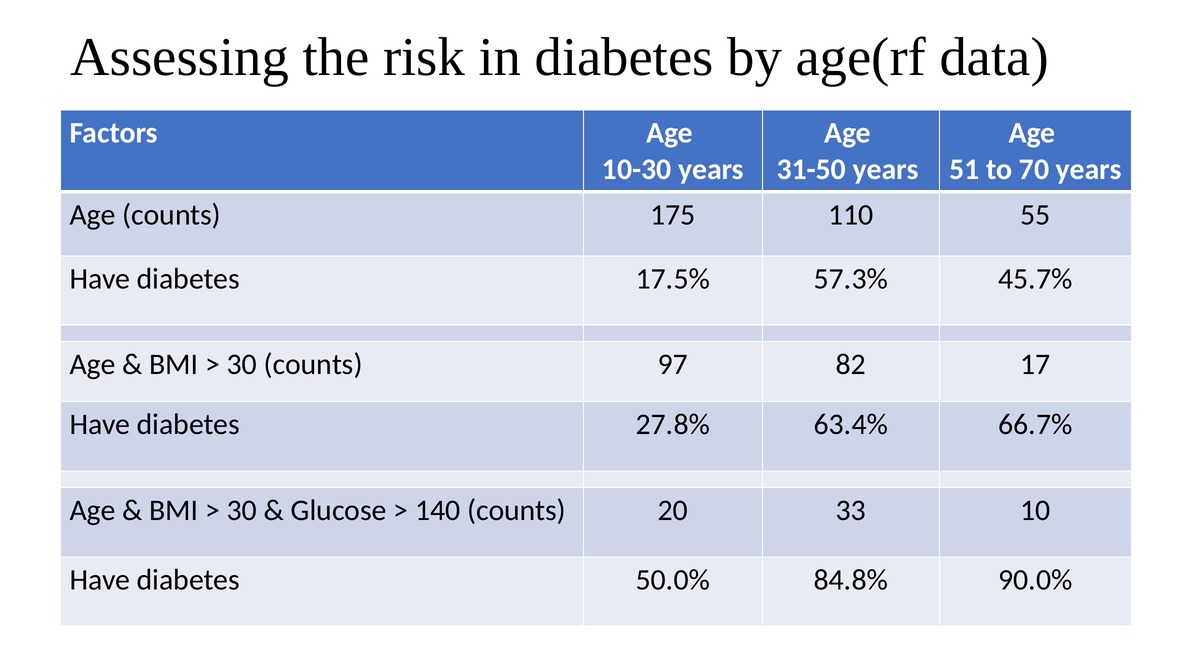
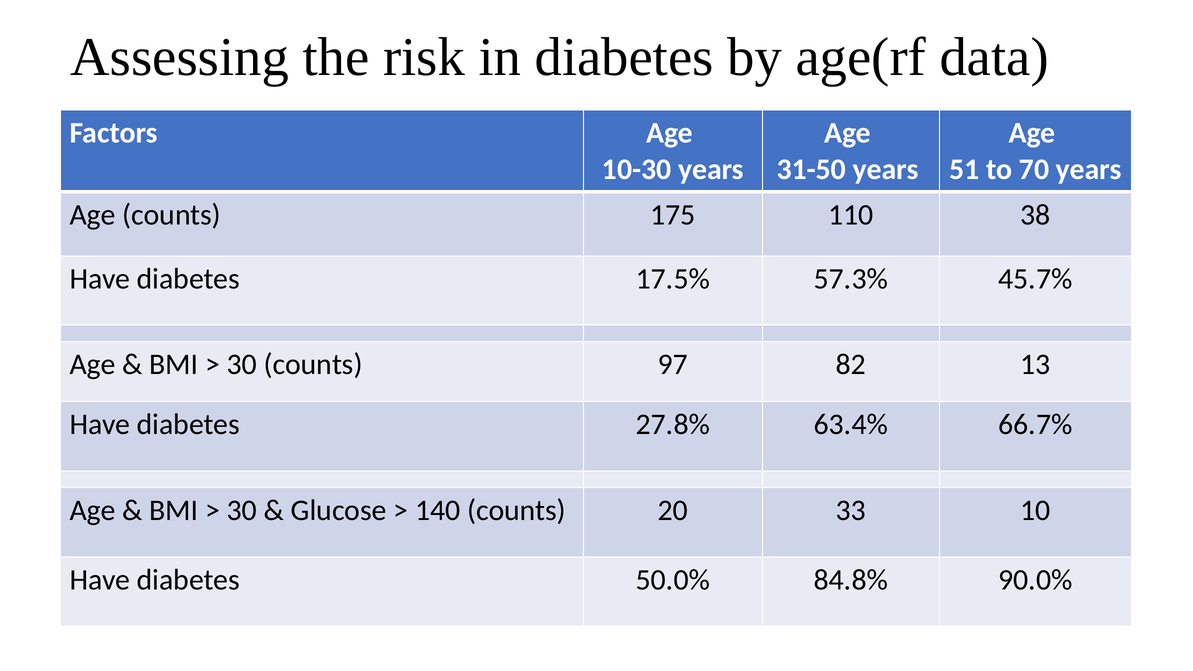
55: 55 -> 38
17: 17 -> 13
